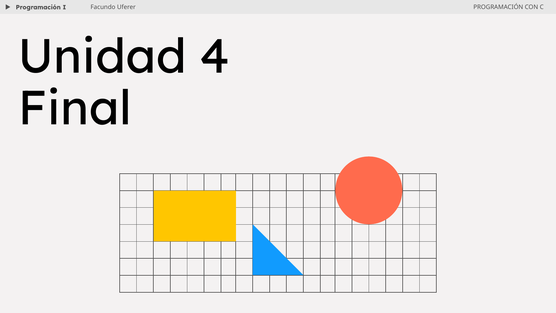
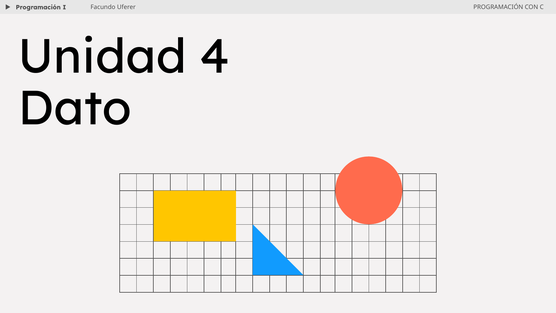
Final: Final -> Dato
